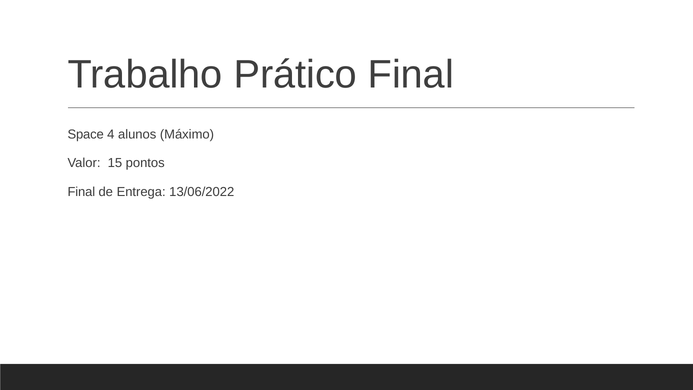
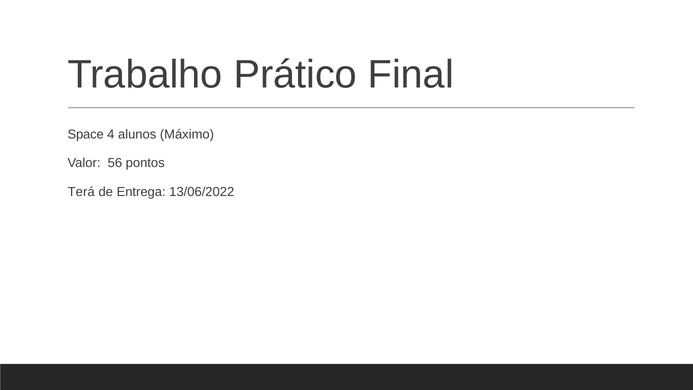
15: 15 -> 56
Final at (81, 192): Final -> Terá
